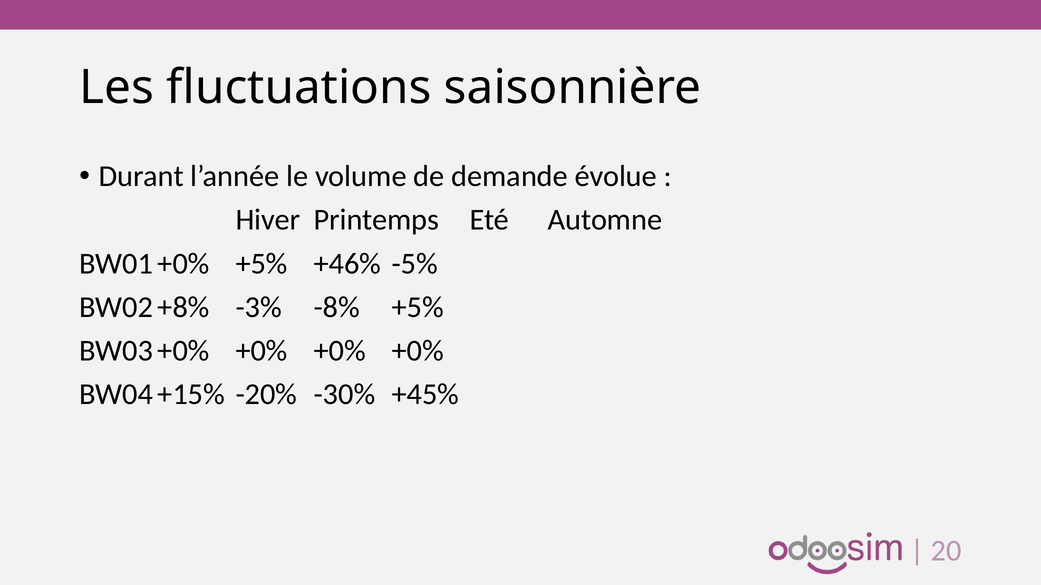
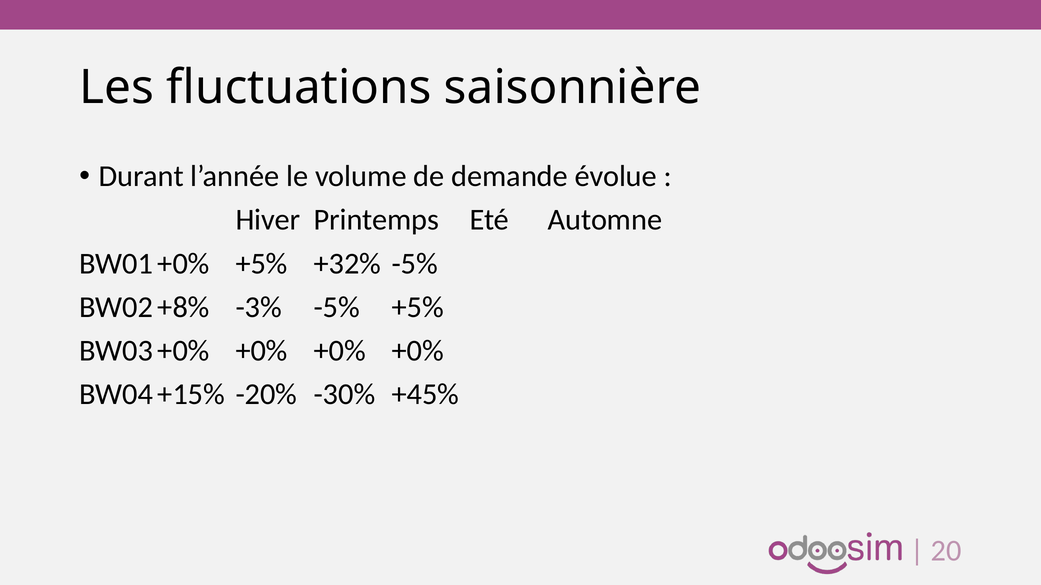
+46%: +46% -> +32%
-3% -8%: -8% -> -5%
